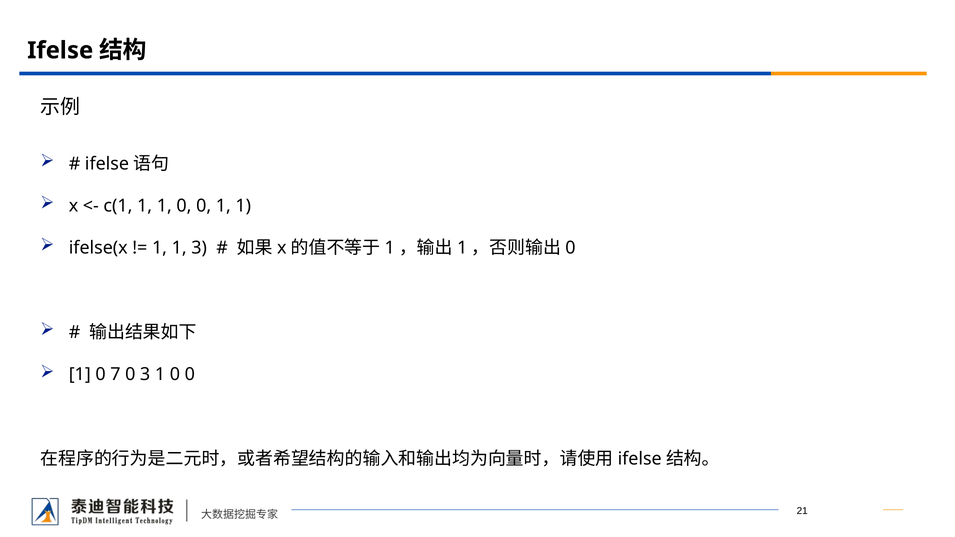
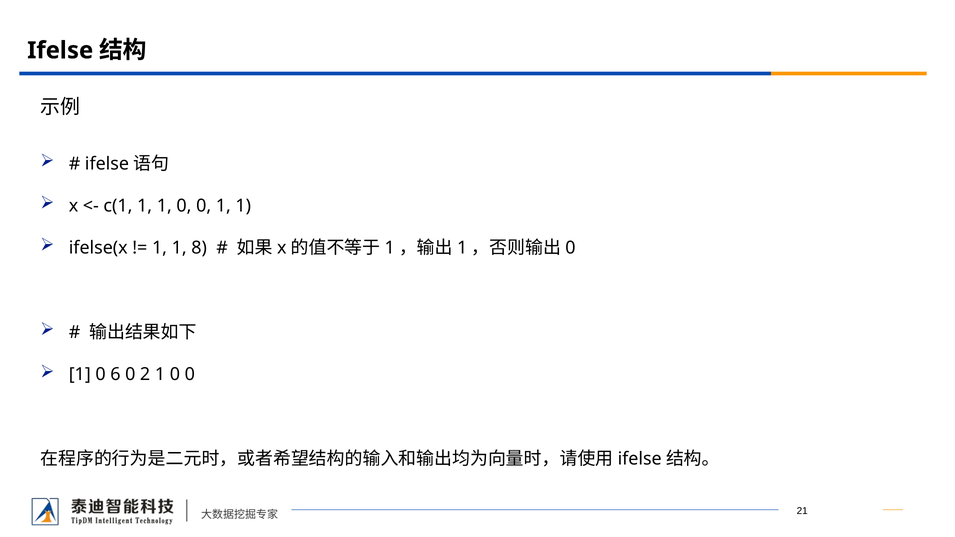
1 3: 3 -> 8
7: 7 -> 6
0 3: 3 -> 2
